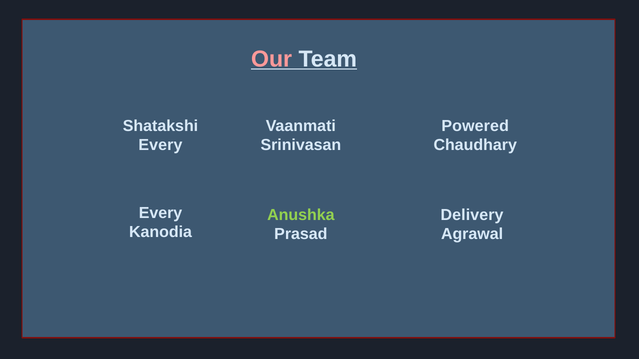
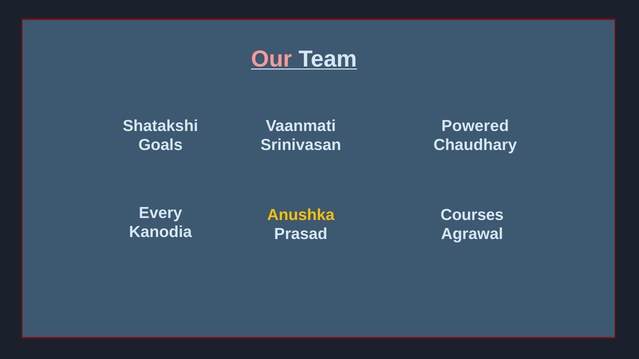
Every at (160, 145): Every -> Goals
Anushka colour: light green -> yellow
Delivery: Delivery -> Courses
